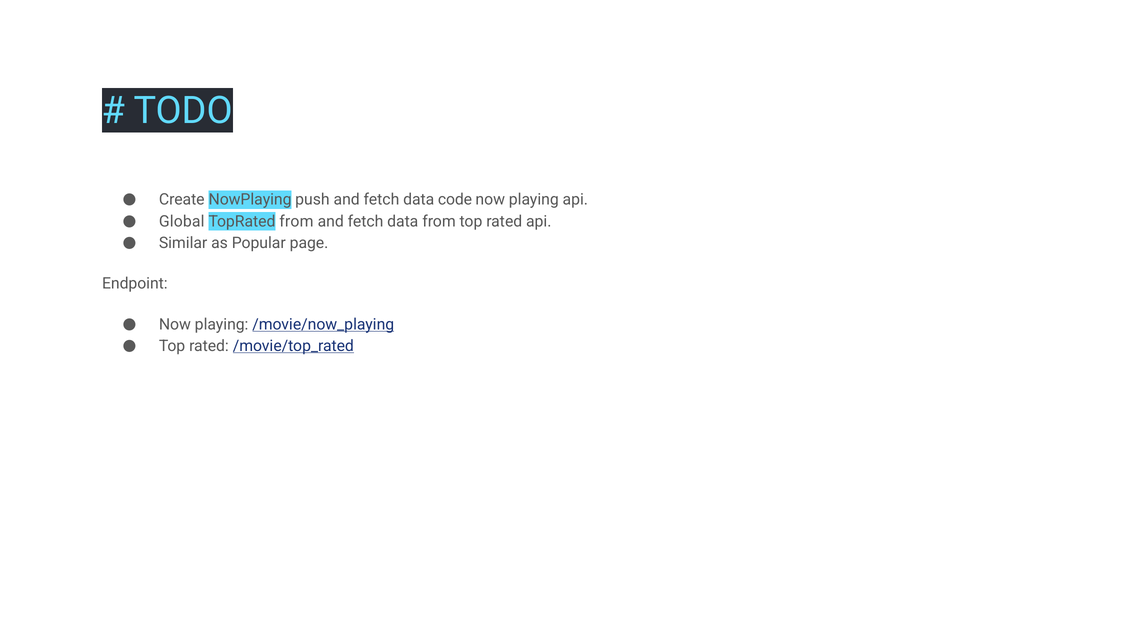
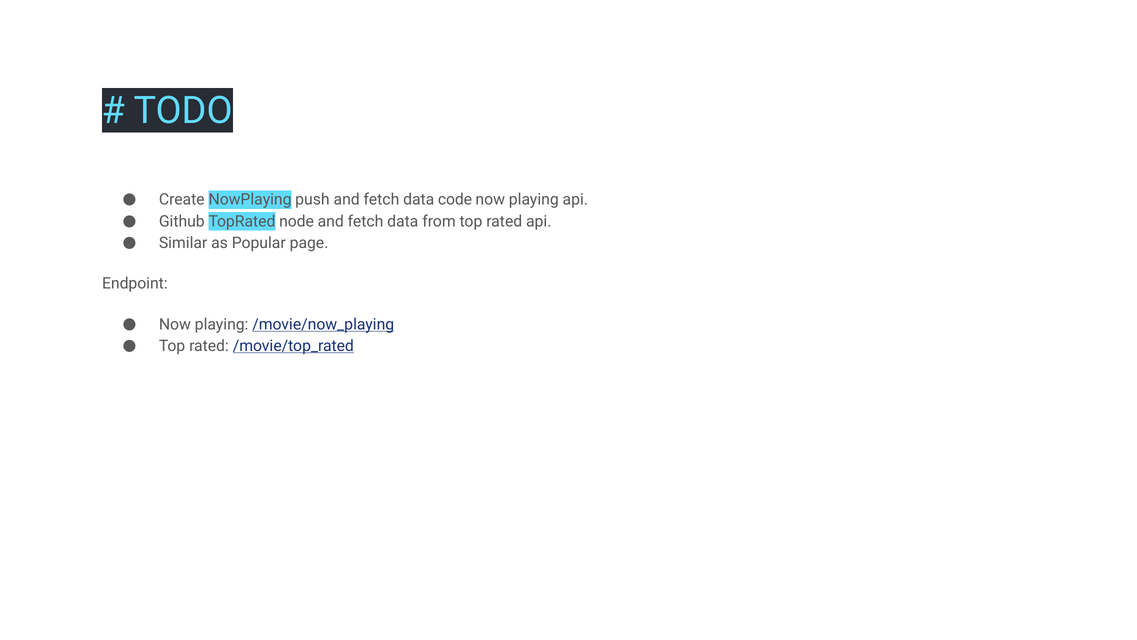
Global: Global -> Github
TopRated from: from -> node
